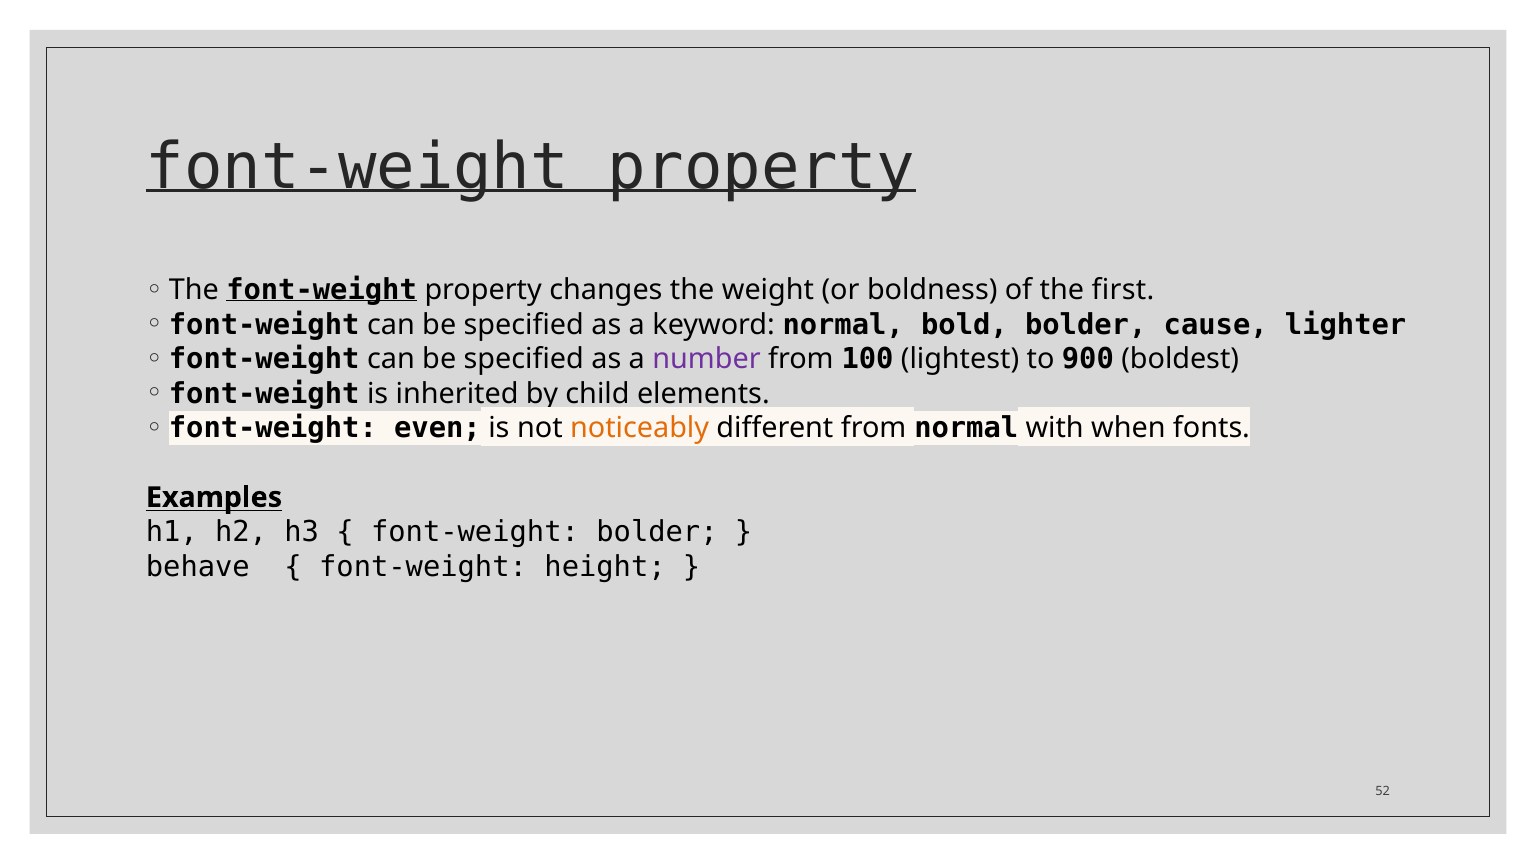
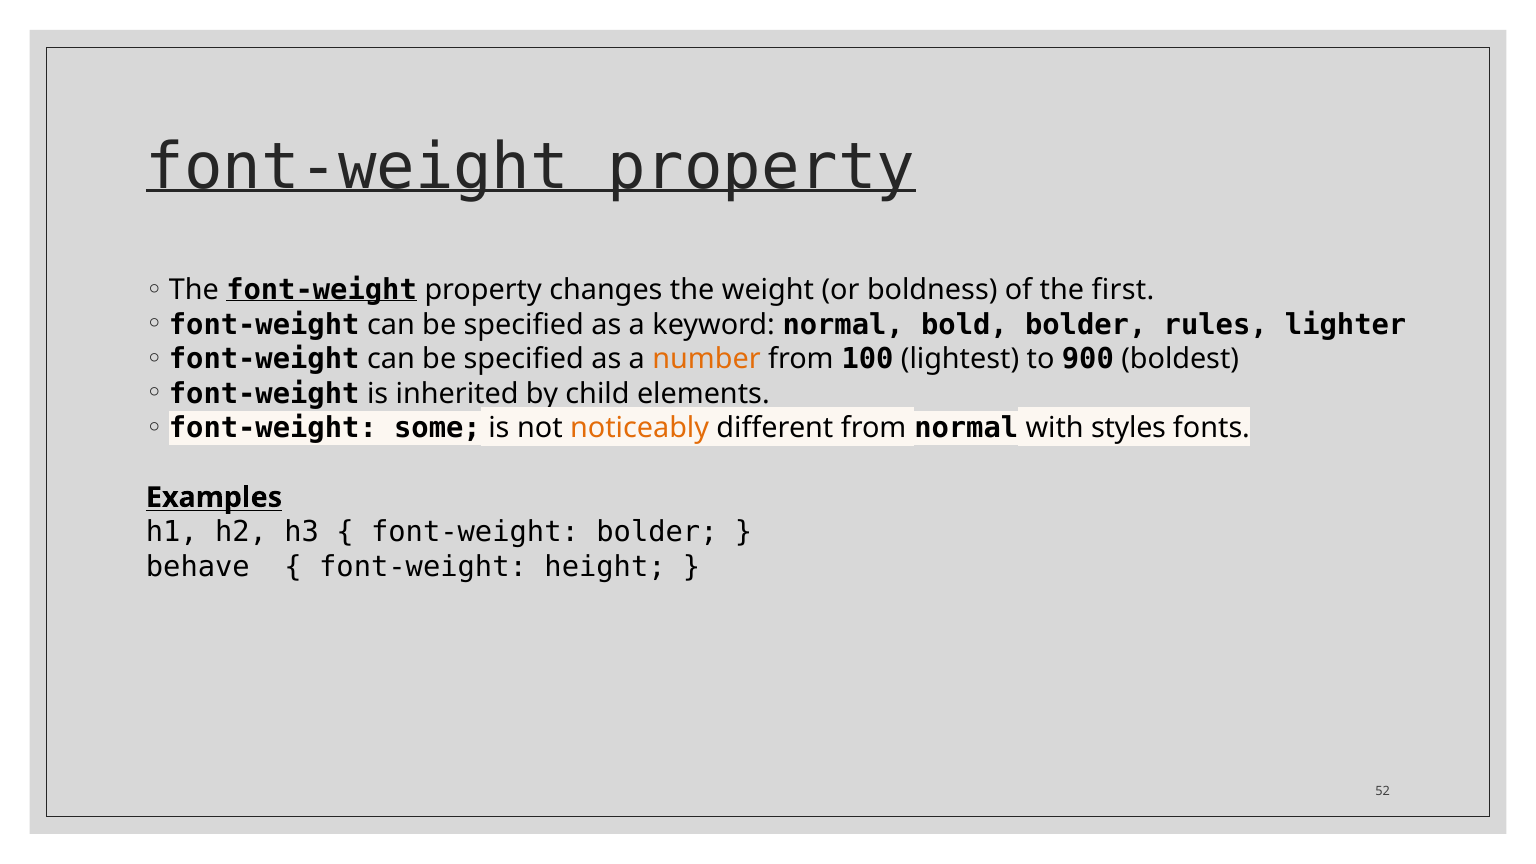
cause: cause -> rules
number colour: purple -> orange
even: even -> some
when: when -> styles
